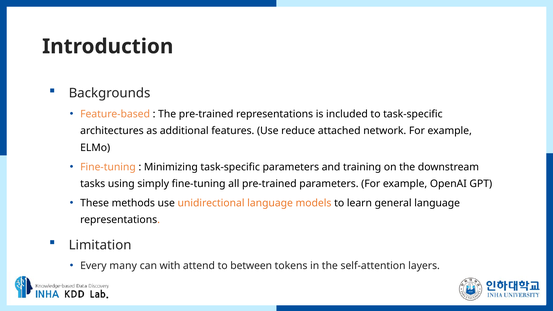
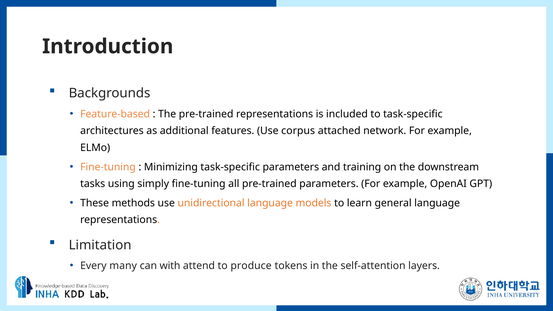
reduce: reduce -> corpus
between: between -> produce
